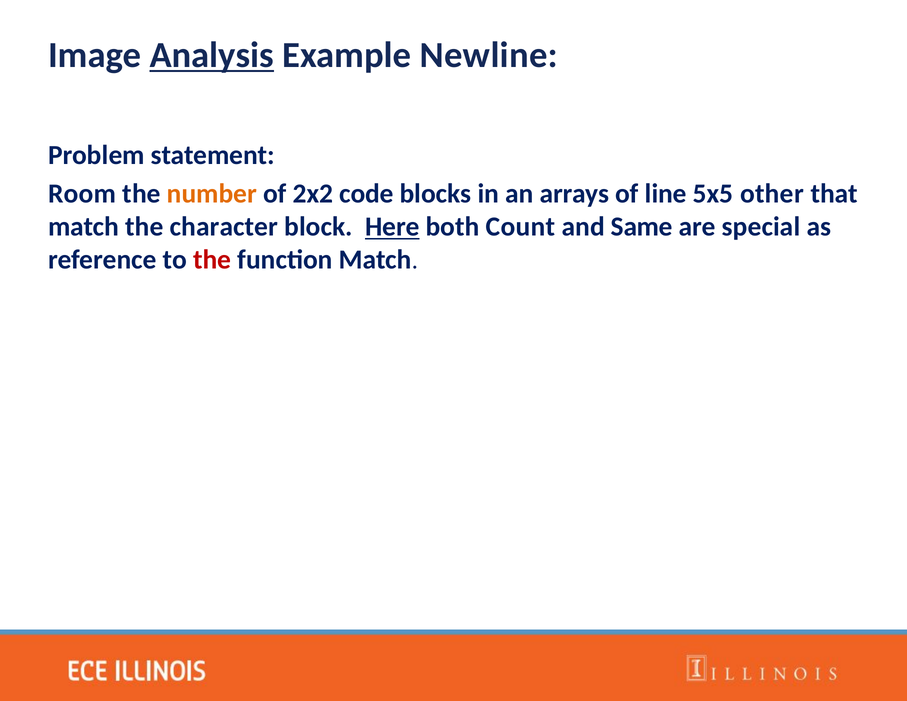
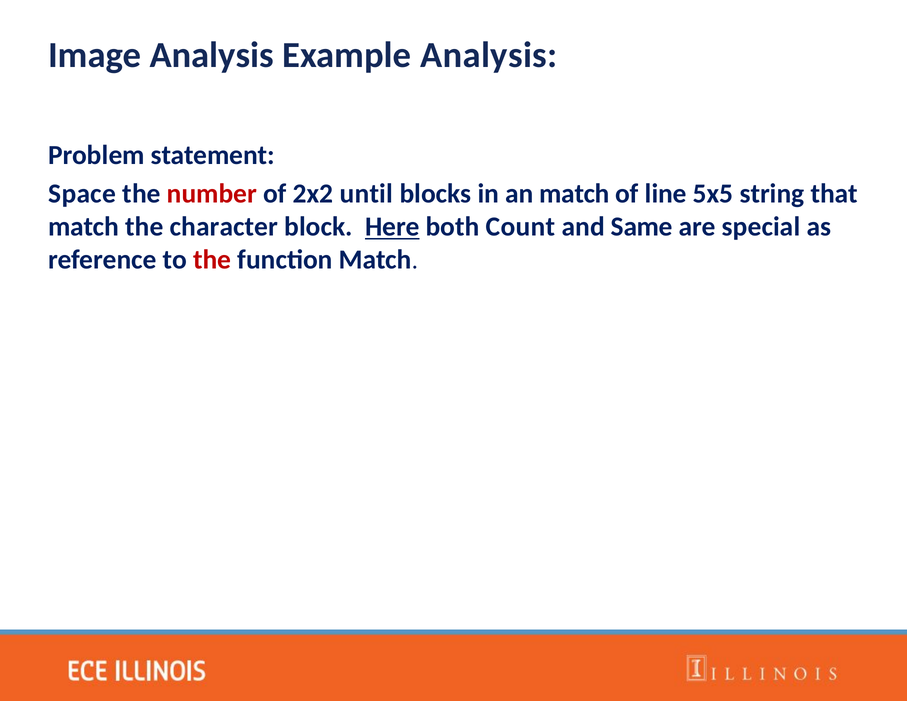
Analysis at (212, 55) underline: present -> none
Example Newline: Newline -> Analysis
Room: Room -> Space
number colour: orange -> red
code: code -> until
an arrays: arrays -> match
other: other -> string
